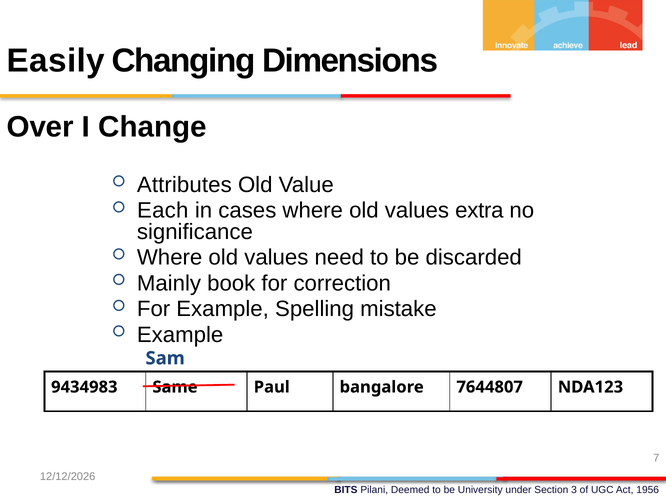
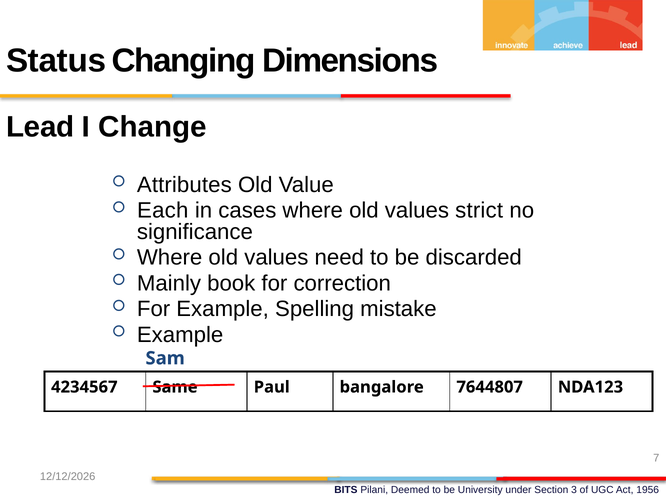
Easily: Easily -> Status
Over: Over -> Lead
extra: extra -> strict
9434983: 9434983 -> 4234567
